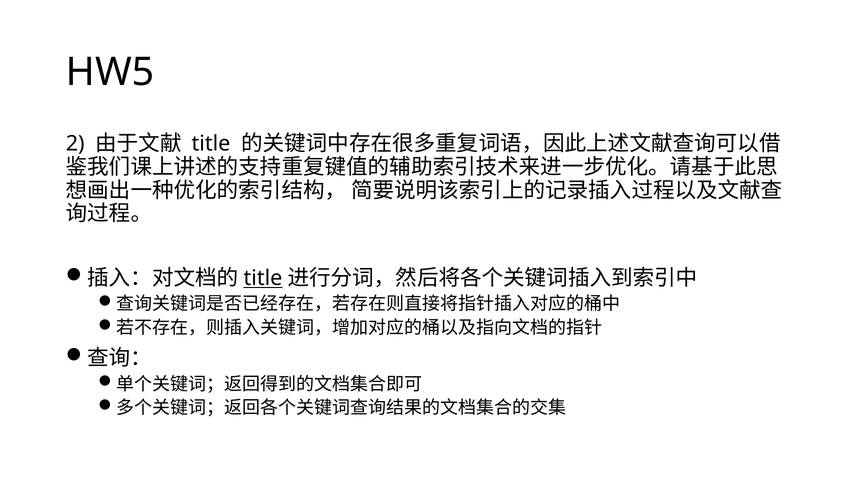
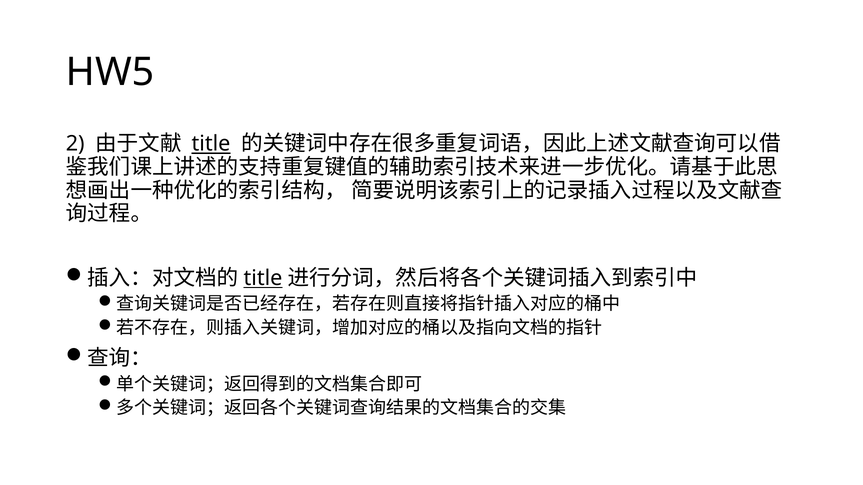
title at (211, 144) underline: none -> present
